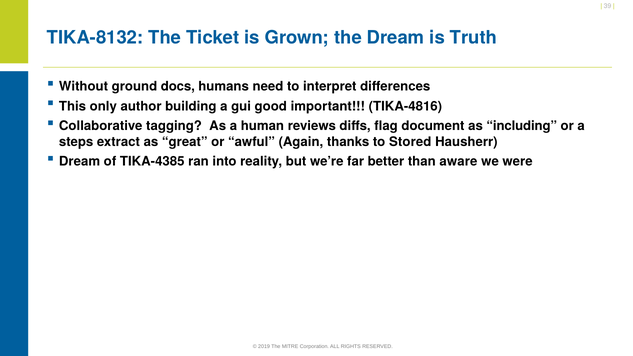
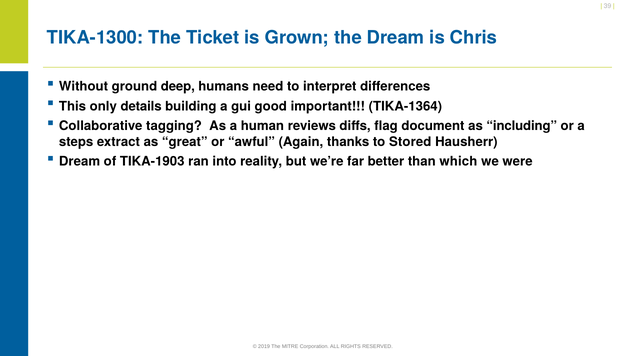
TIKA-8132: TIKA-8132 -> TIKA-1300
Truth: Truth -> Chris
docs: docs -> deep
author: author -> details
TIKA-4816: TIKA-4816 -> TIKA-1364
TIKA-4385: TIKA-4385 -> TIKA-1903
aware: aware -> which
